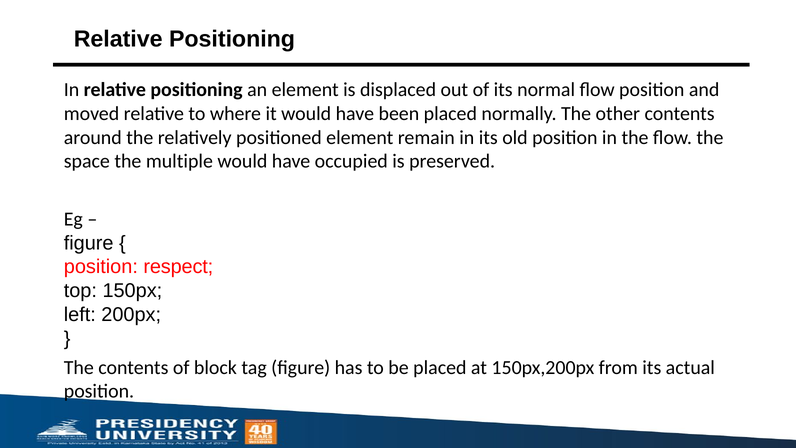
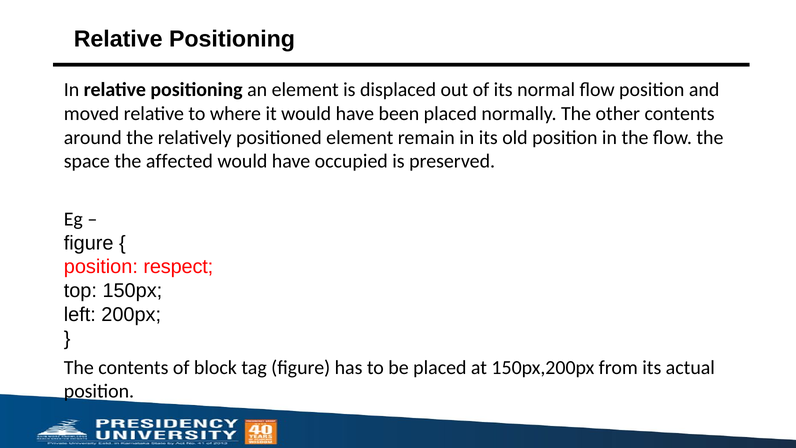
multiple: multiple -> affected
